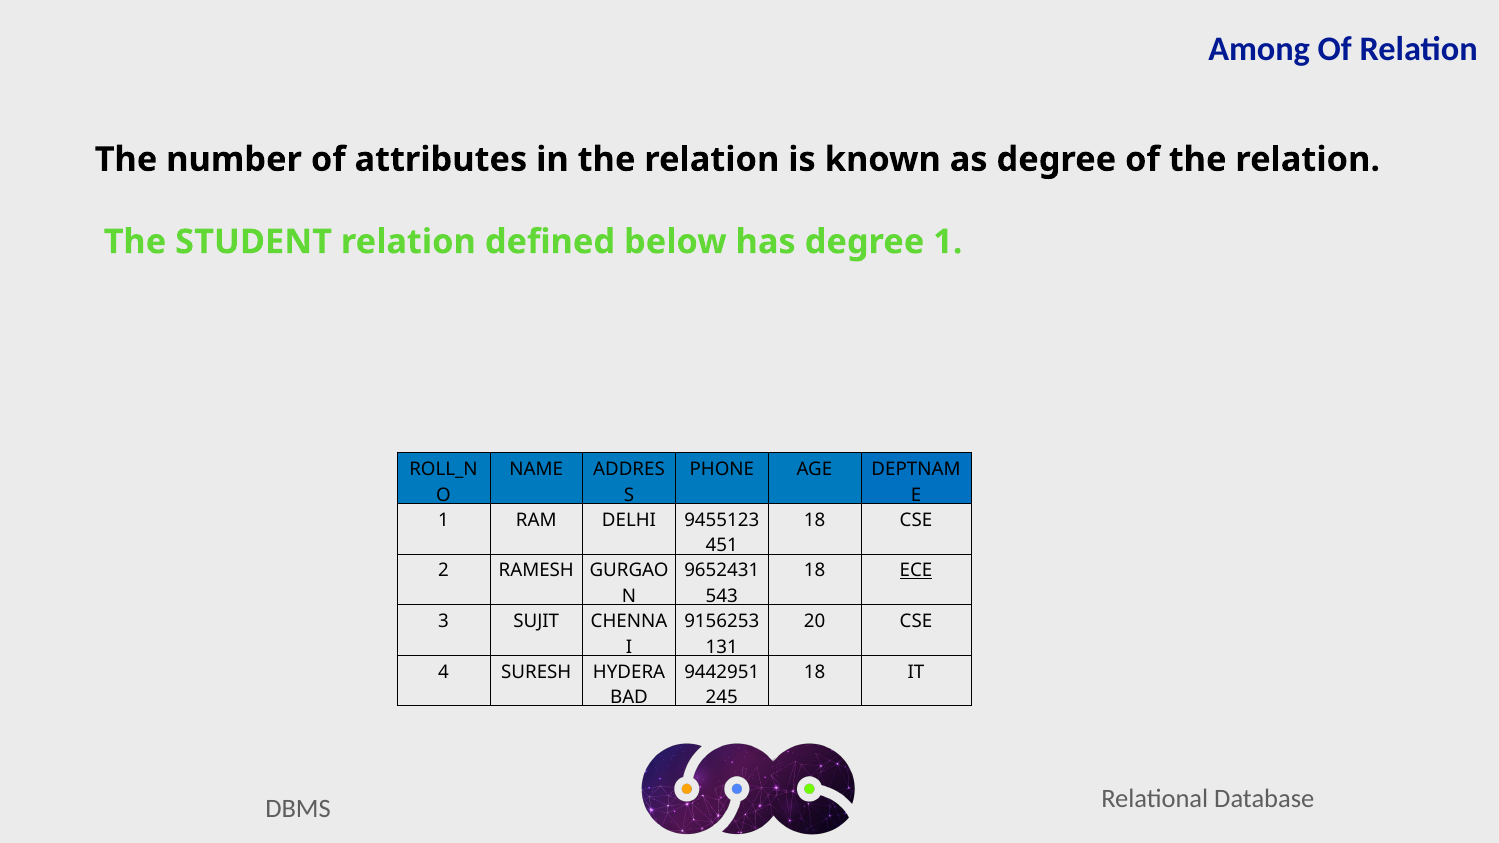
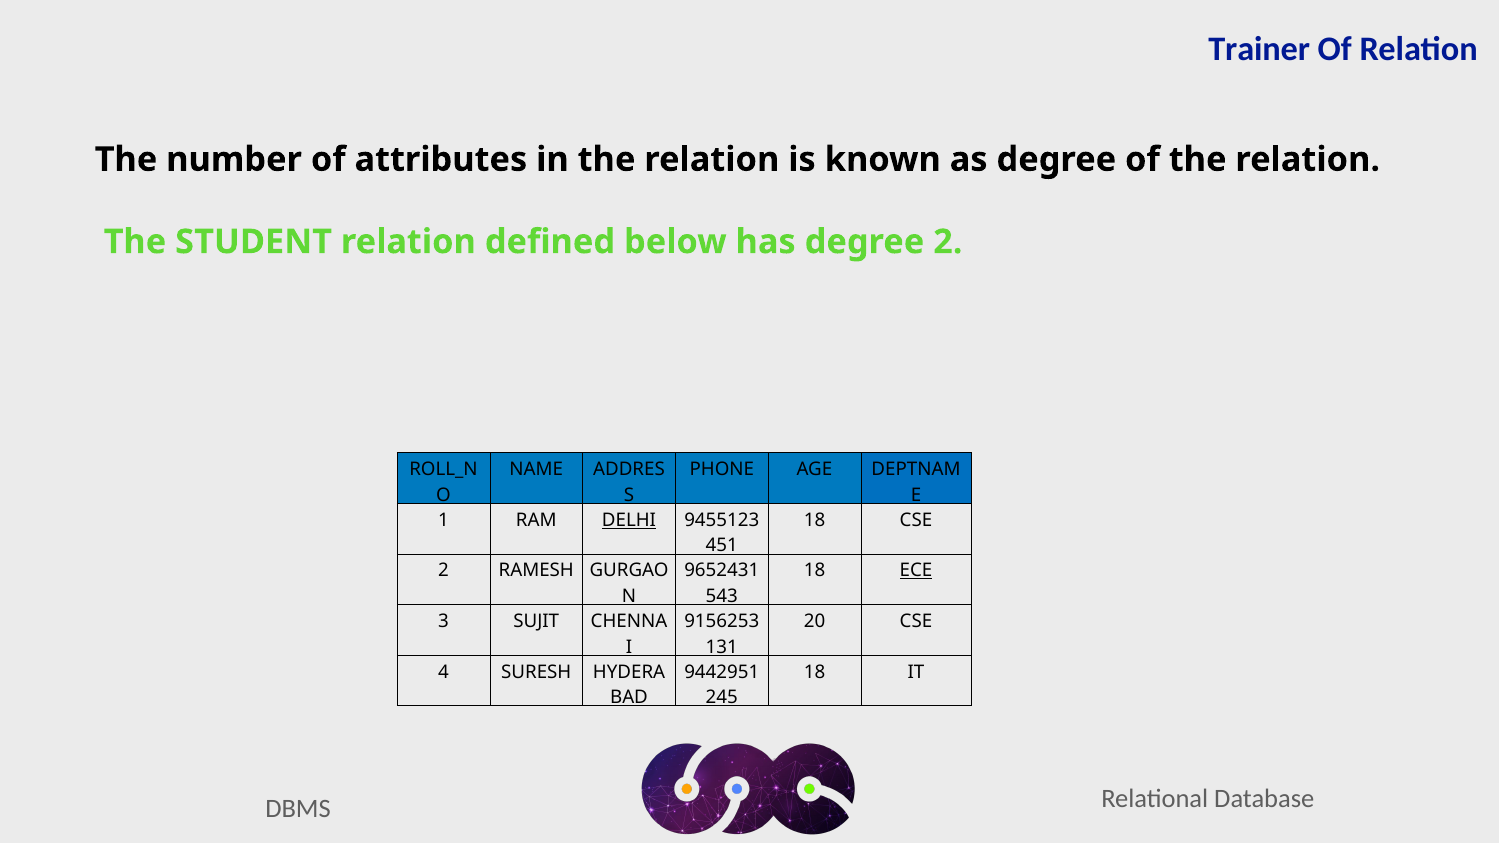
Among: Among -> Trainer
degree 1: 1 -> 2
DELHI underline: none -> present
